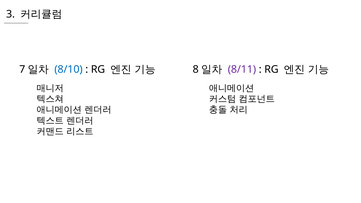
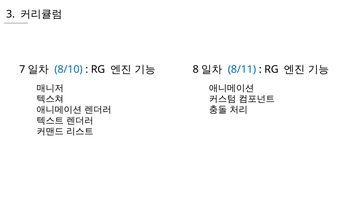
8/11 colour: purple -> blue
